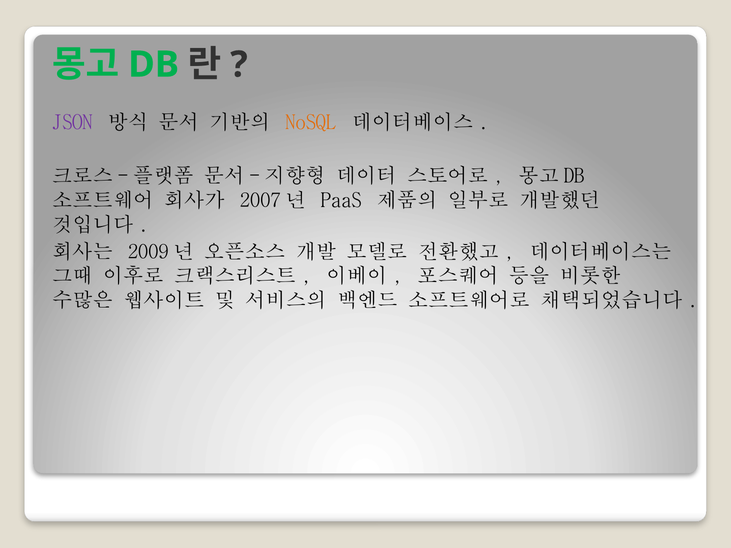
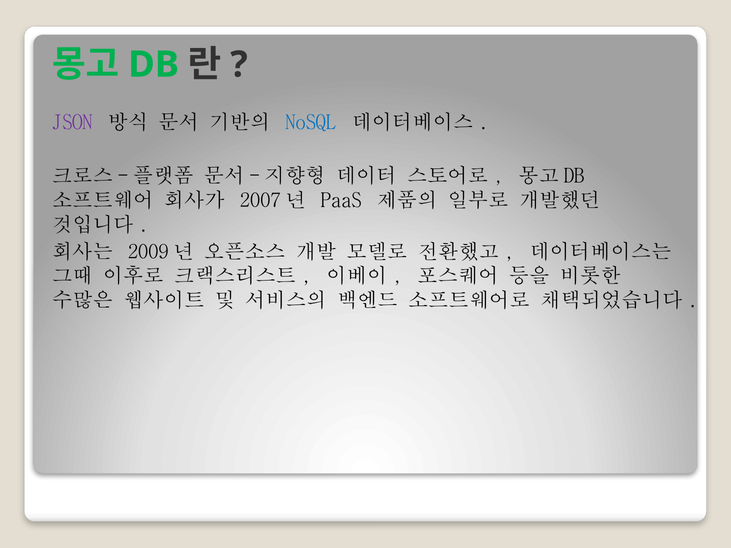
NoSQL colour: orange -> blue
